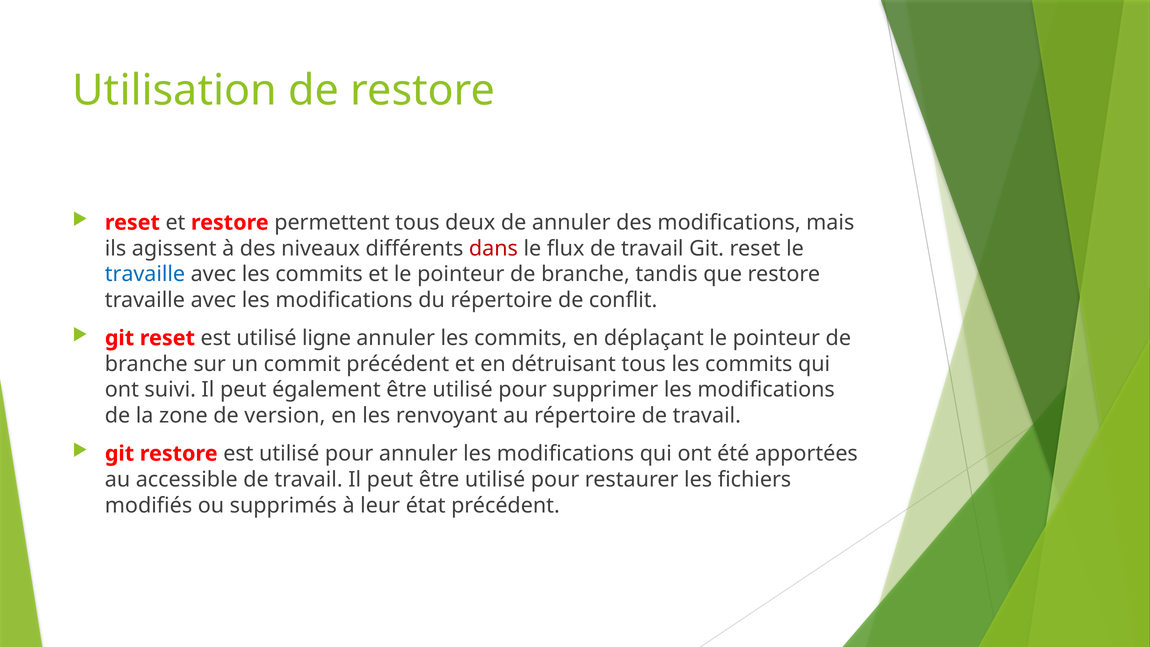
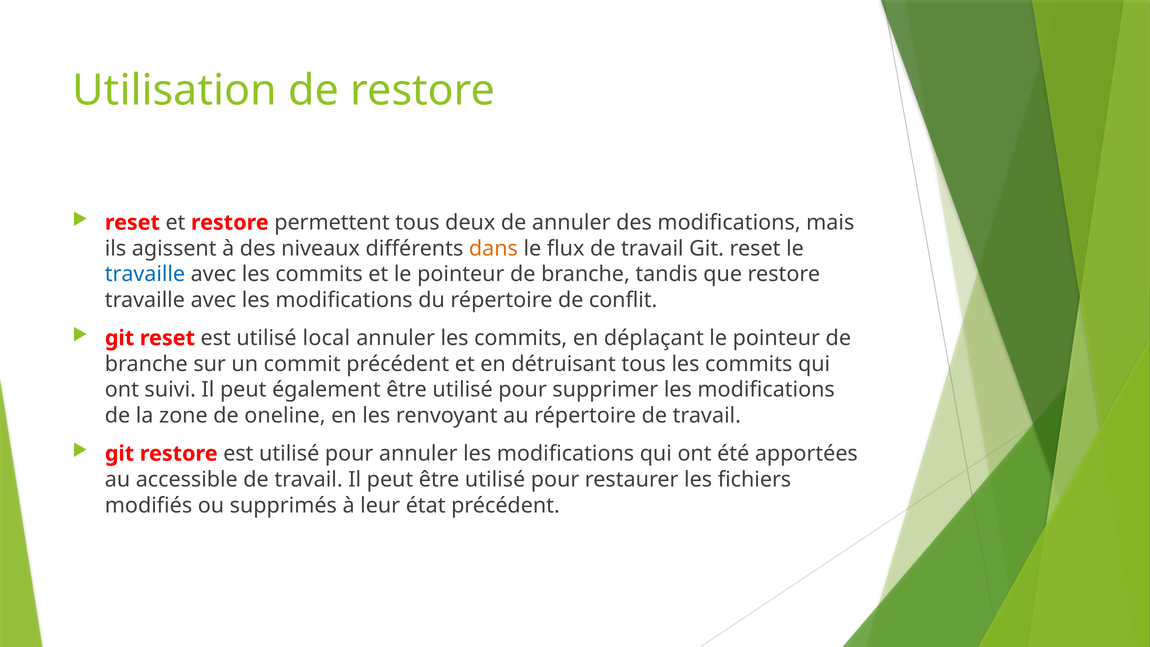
dans colour: red -> orange
ligne: ligne -> local
version: version -> oneline
